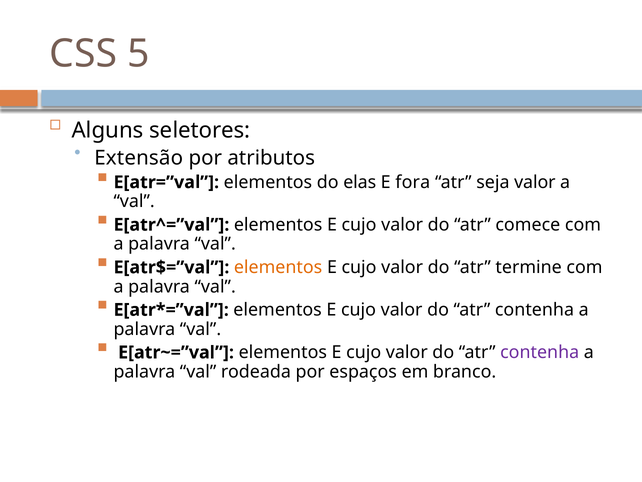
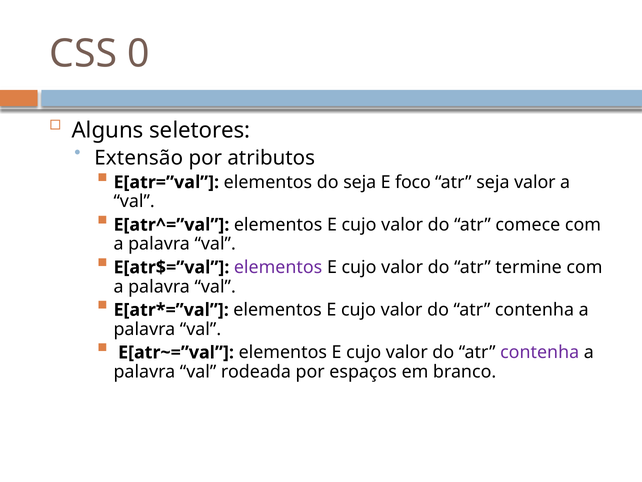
5: 5 -> 0
do elas: elas -> seja
fora: fora -> foco
elementos at (278, 267) colour: orange -> purple
